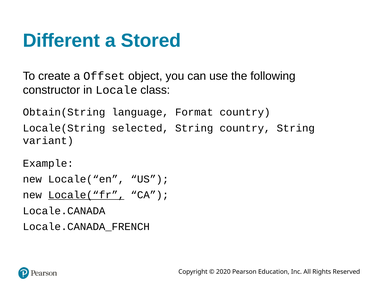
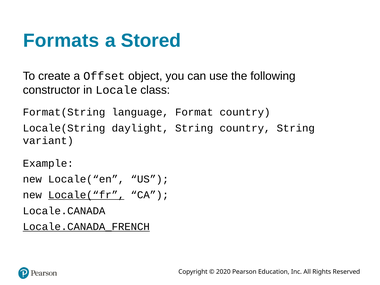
Different: Different -> Formats
Obtain(String: Obtain(String -> Format(String
selected: selected -> daylight
Locale.CANADA_FRENCH underline: none -> present
